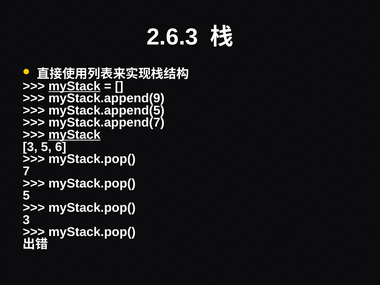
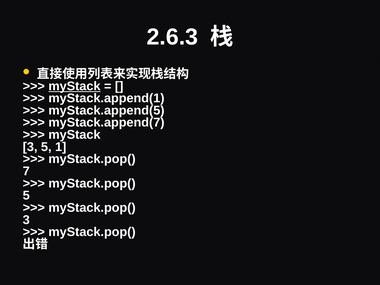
myStack.append(9: myStack.append(9 -> myStack.append(1
myStack at (74, 135) underline: present -> none
6: 6 -> 1
